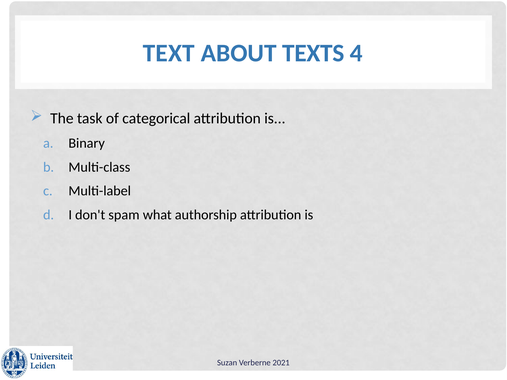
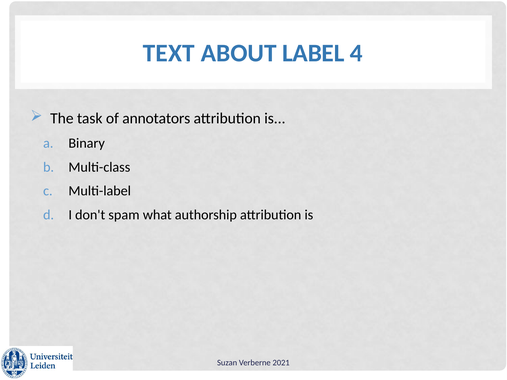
TEXTS: TEXTS -> LABEL
categorical: categorical -> annotators
